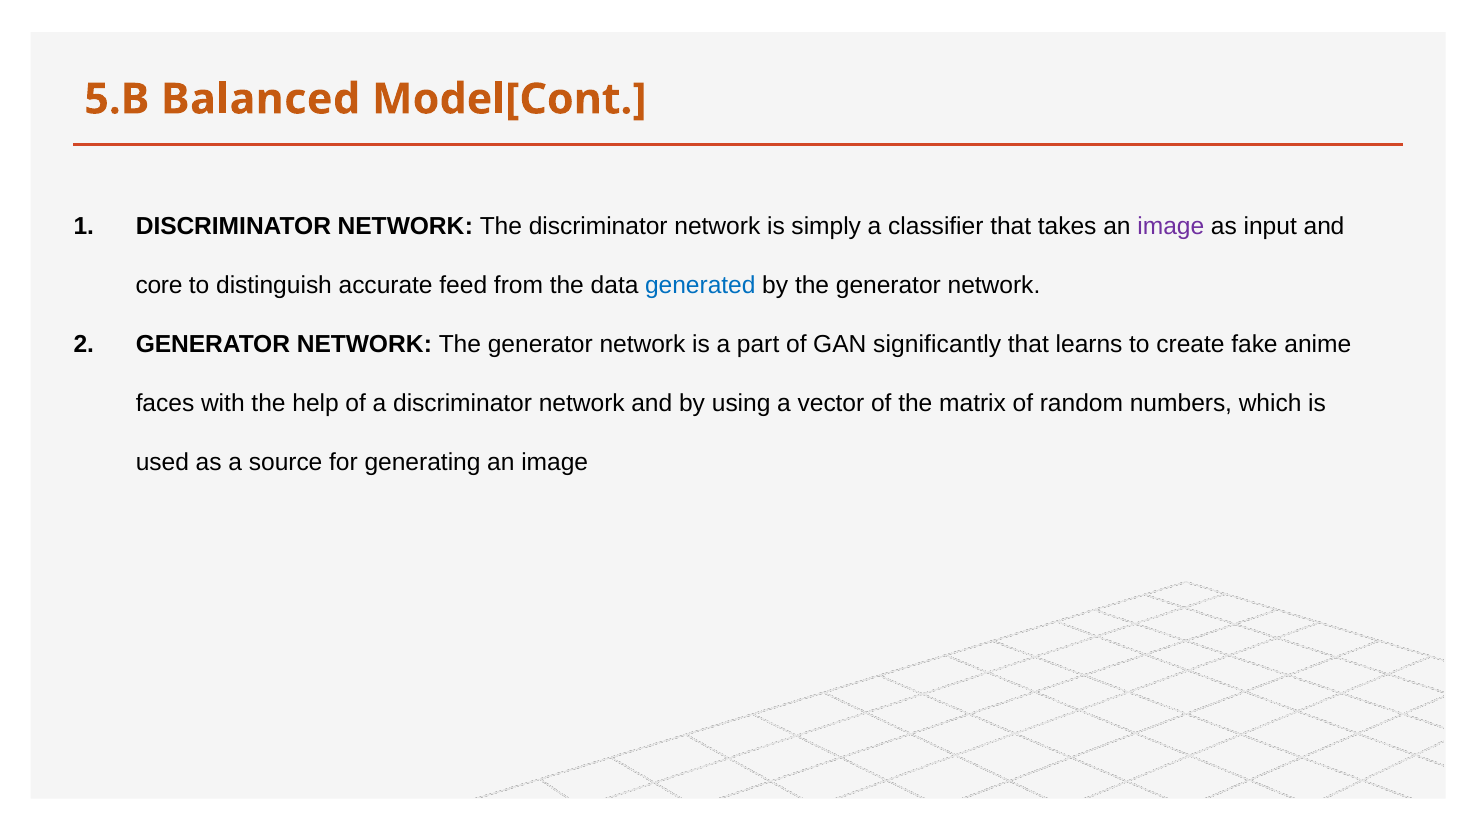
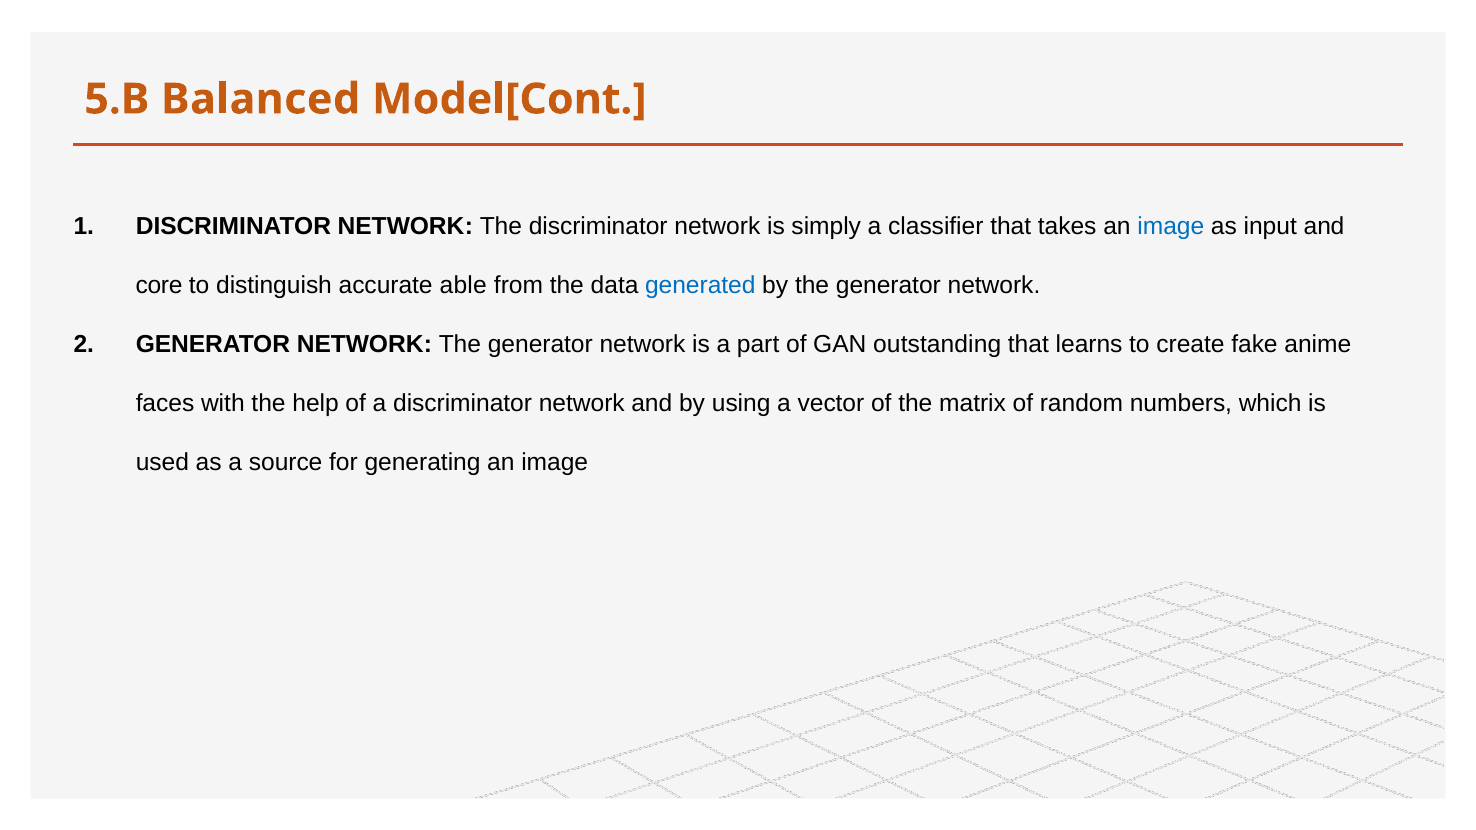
image at (1171, 226) colour: purple -> blue
feed: feed -> able
significantly: significantly -> outstanding
